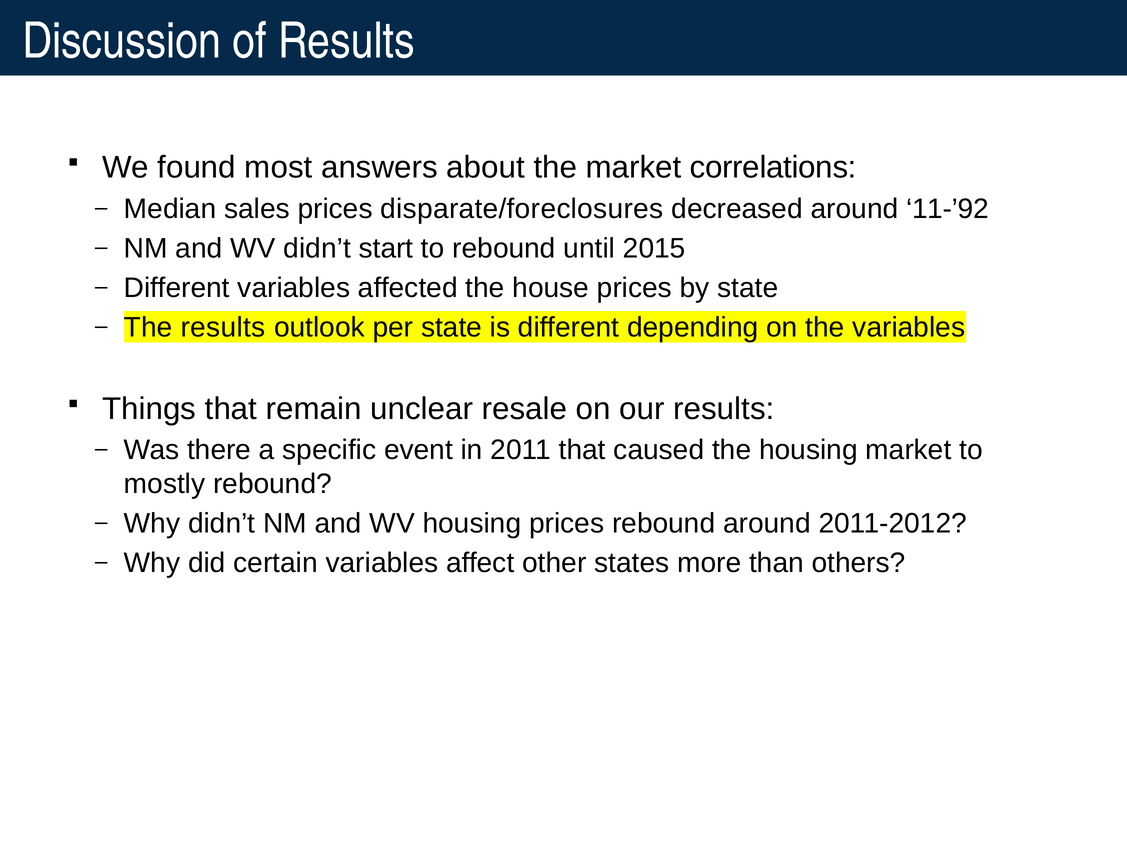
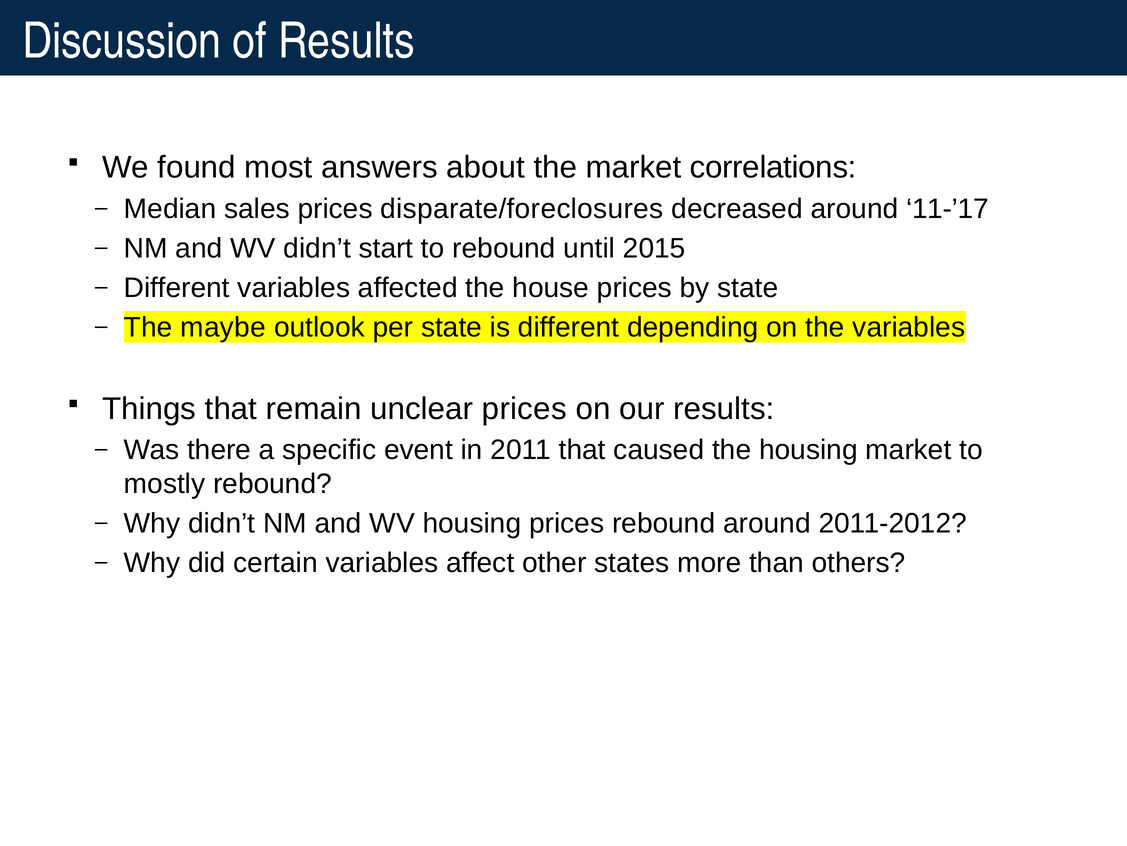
11-’92: 11-’92 -> 11-’17
The results: results -> maybe
unclear resale: resale -> prices
